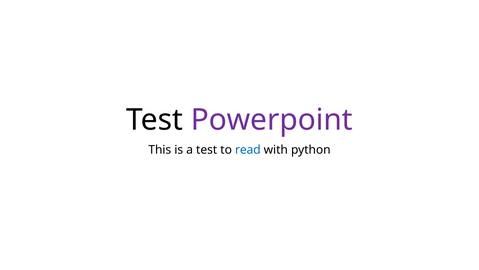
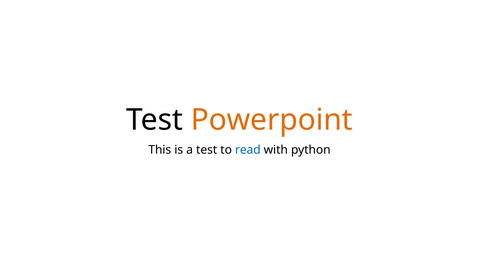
Powerpoint colour: purple -> orange
